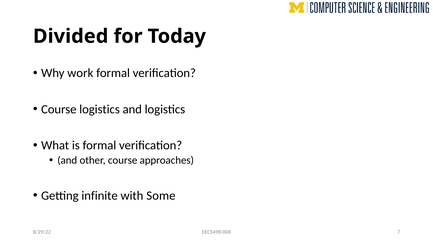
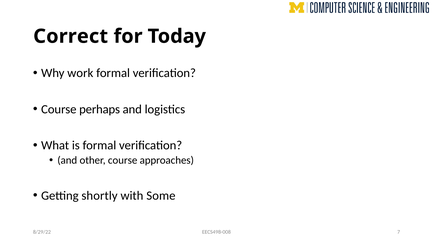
Divided: Divided -> Correct
Course logistics: logistics -> perhaps
infinite: infinite -> shortly
